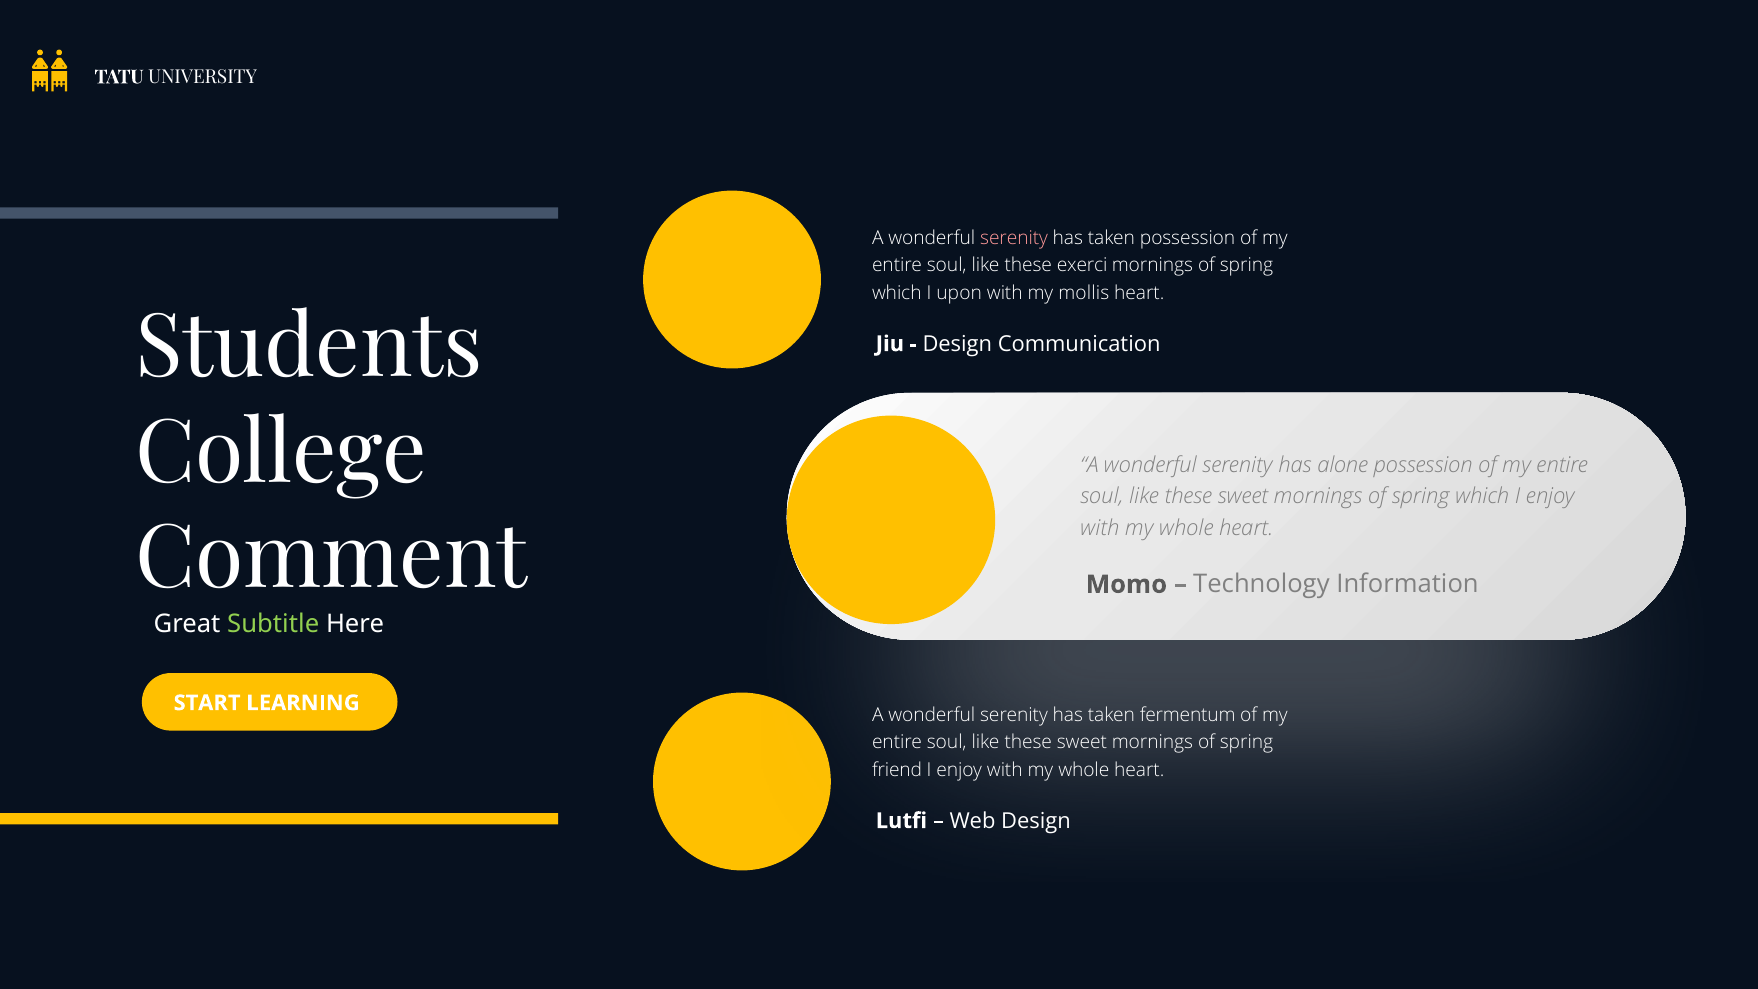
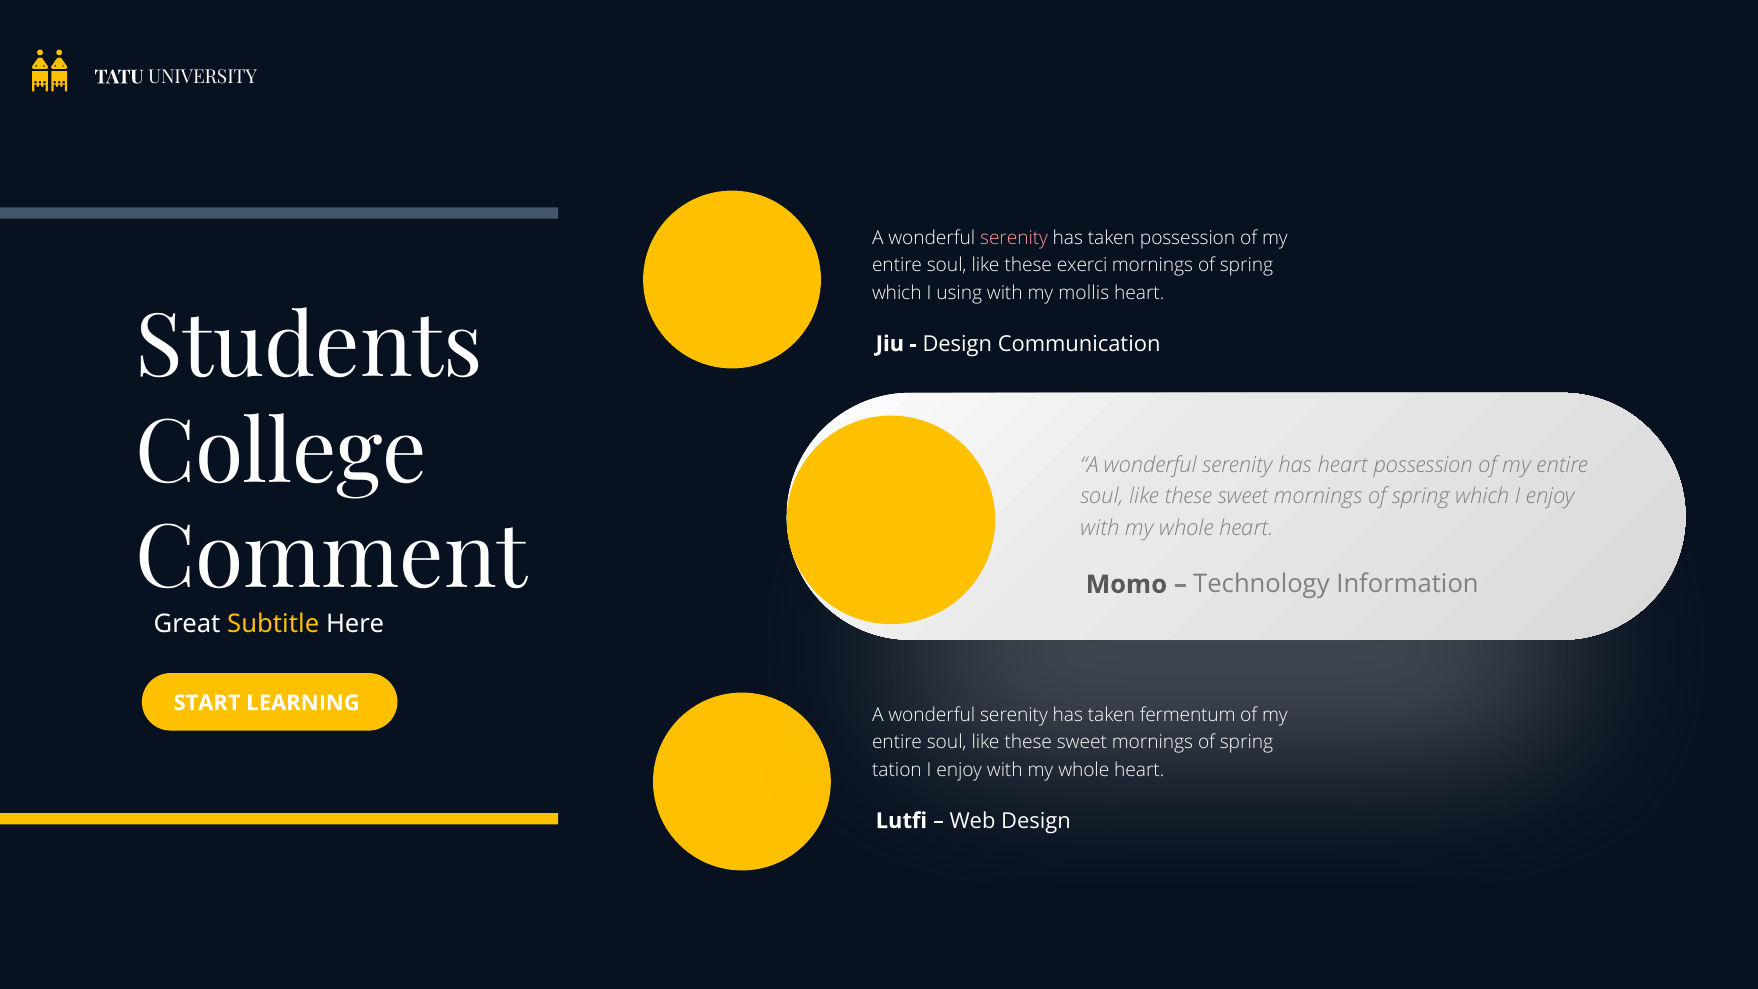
upon: upon -> using
has alone: alone -> heart
Subtitle colour: light green -> yellow
friend: friend -> tation
